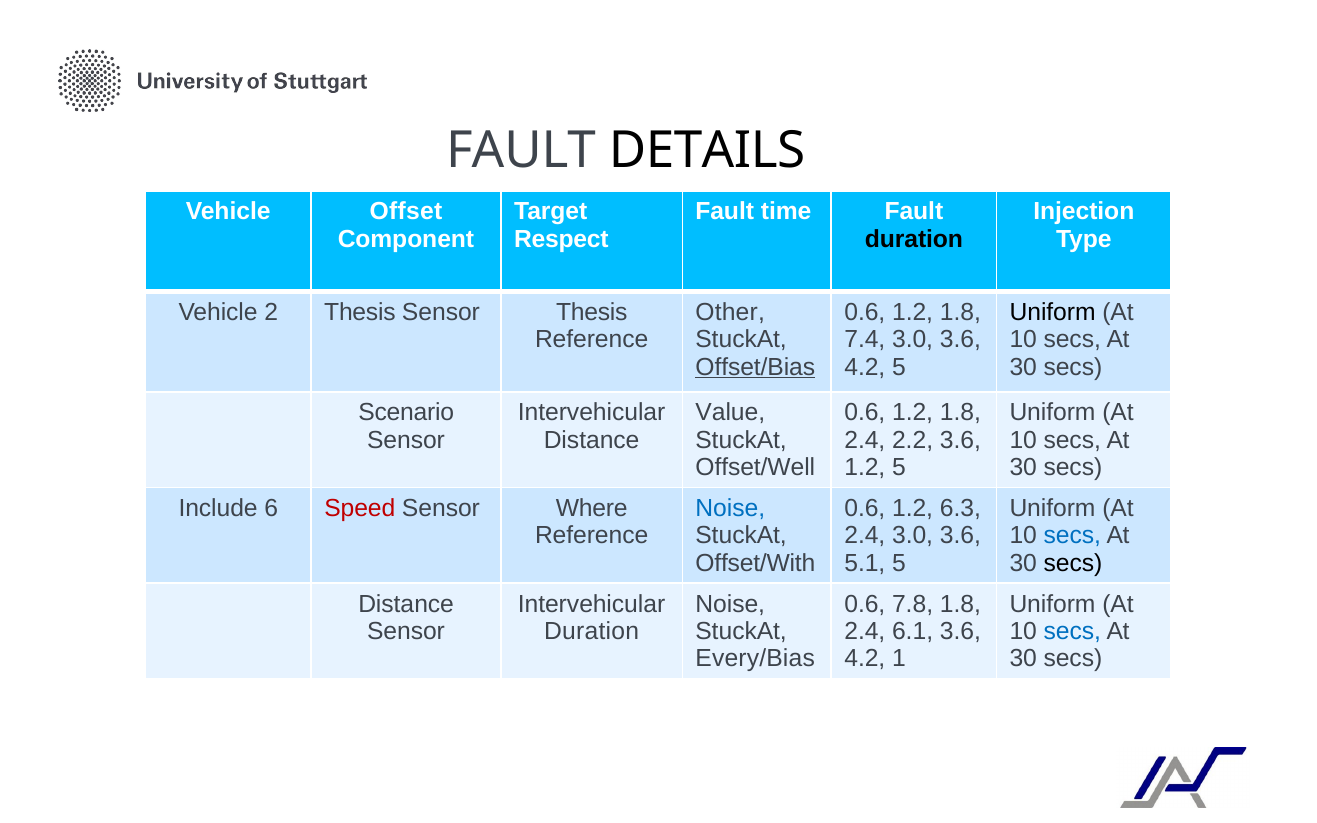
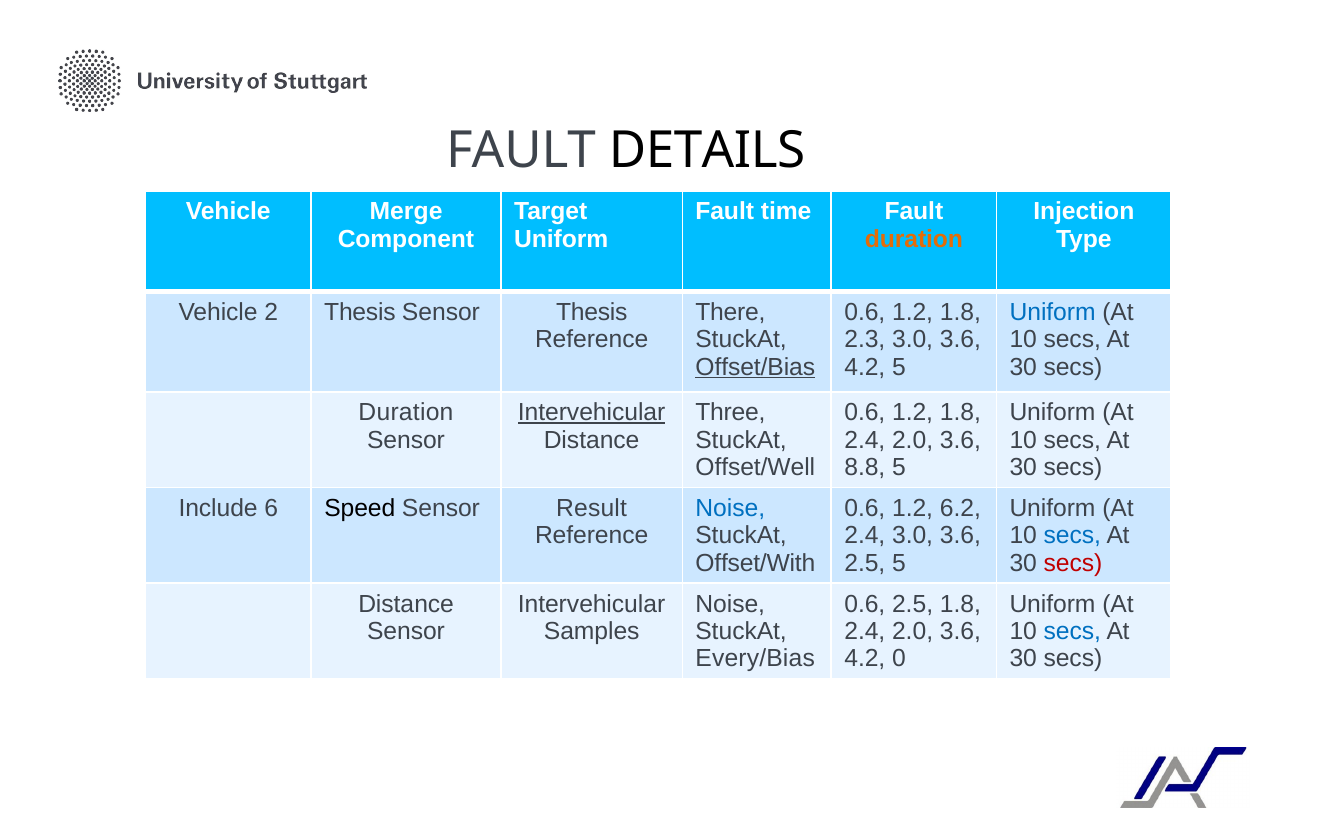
Offset: Offset -> Merge
Respect at (561, 239): Respect -> Uniform
duration at (914, 239) colour: black -> orange
Other: Other -> There
Uniform at (1053, 312) colour: black -> blue
7.4: 7.4 -> 2.3
Scenario at (406, 413): Scenario -> Duration
Intervehicular at (592, 413) underline: none -> present
Value: Value -> Three
2.2 at (913, 440): 2.2 -> 2.0
1.2 at (865, 468): 1.2 -> 8.8
Speed colour: red -> black
Where: Where -> Result
6.3: 6.3 -> 6.2
5.1 at (865, 563): 5.1 -> 2.5
secs at (1073, 563) colour: black -> red
0.6 7.8: 7.8 -> 2.5
Duration at (592, 631): Duration -> Samples
6.1 at (913, 631): 6.1 -> 2.0
1: 1 -> 0
